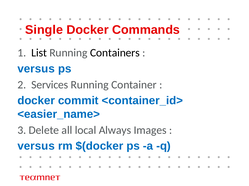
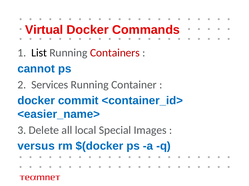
Single: Single -> Virtual
Containers colour: black -> red
versus at (36, 69): versus -> cannot
Always: Always -> Special
